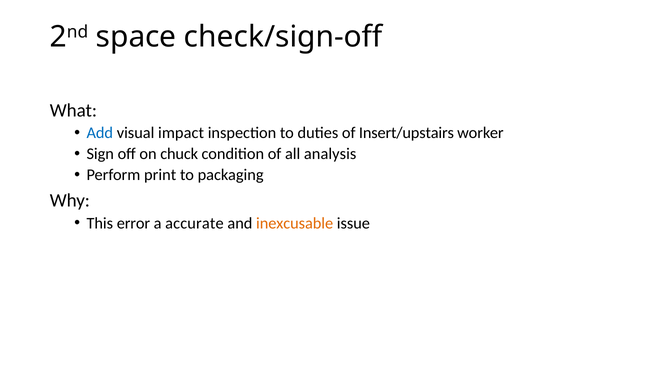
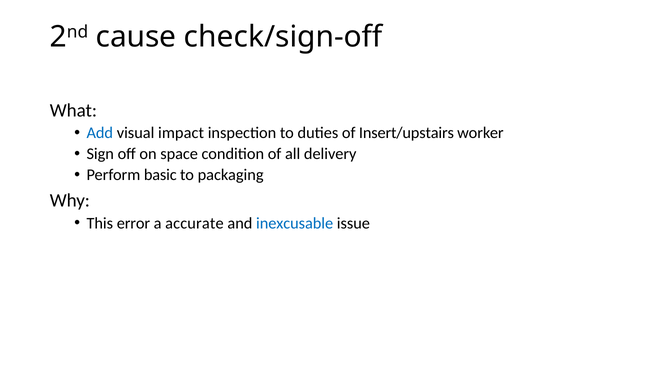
space: space -> cause
chuck: chuck -> space
analysis: analysis -> delivery
print: print -> basic
inexcusable colour: orange -> blue
